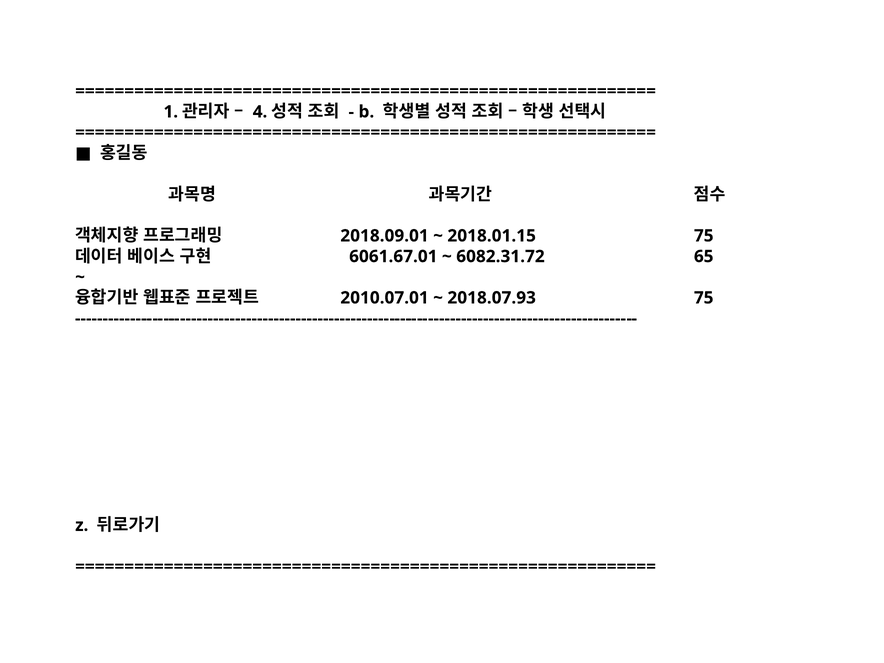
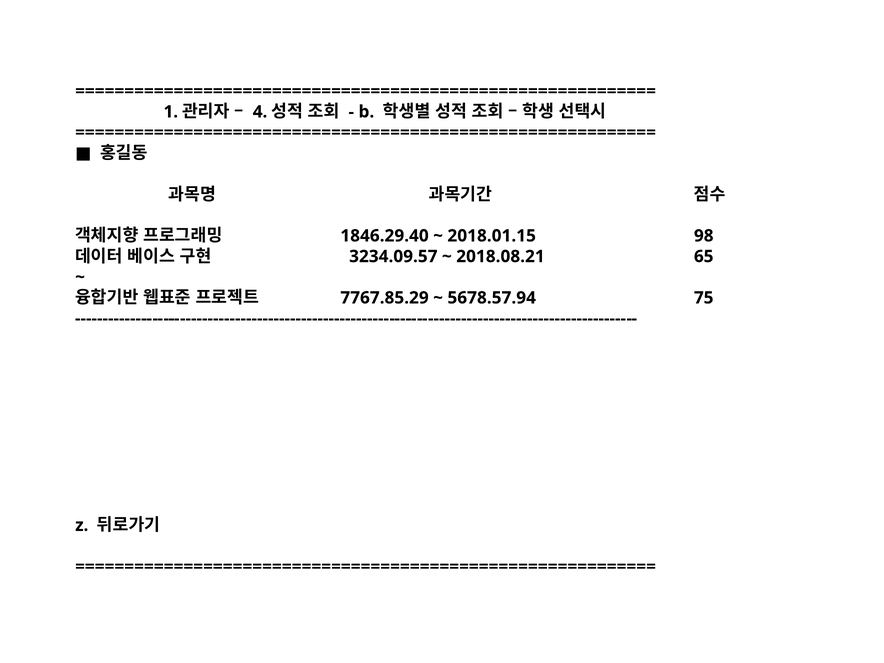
2018.09.01: 2018.09.01 -> 1846.29.40
2018.01.15 75: 75 -> 98
6061.67.01: 6061.67.01 -> 3234.09.57
6082.31.72: 6082.31.72 -> 2018.08.21
2010.07.01: 2010.07.01 -> 7767.85.29
2018.07.93: 2018.07.93 -> 5678.57.94
